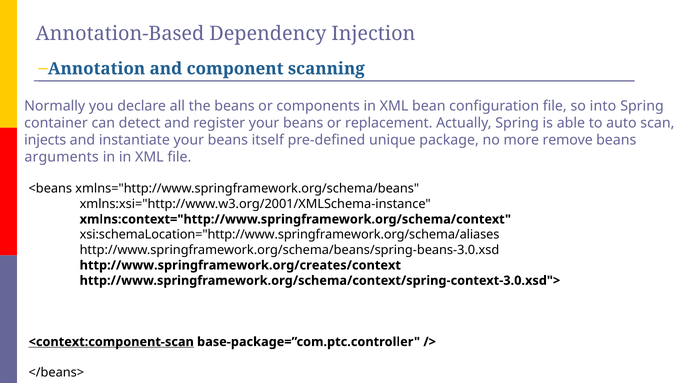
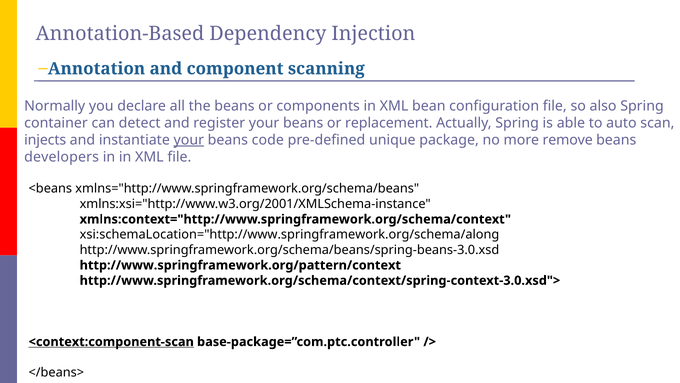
into: into -> also
your at (189, 140) underline: none -> present
itself: itself -> code
arguments: arguments -> developers
xsi:schemaLocation="http://www.springframework.org/schema/aliases: xsi:schemaLocation="http://www.springframework.org/schema/aliases -> xsi:schemaLocation="http://www.springframework.org/schema/along
http://www.springframework.org/creates/context: http://www.springframework.org/creates/context -> http://www.springframework.org/pattern/context
